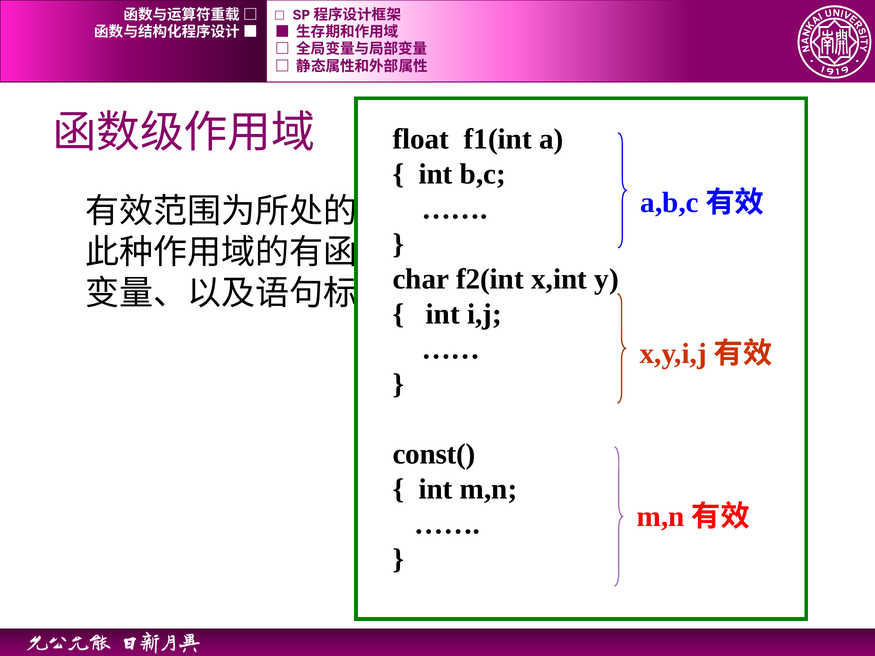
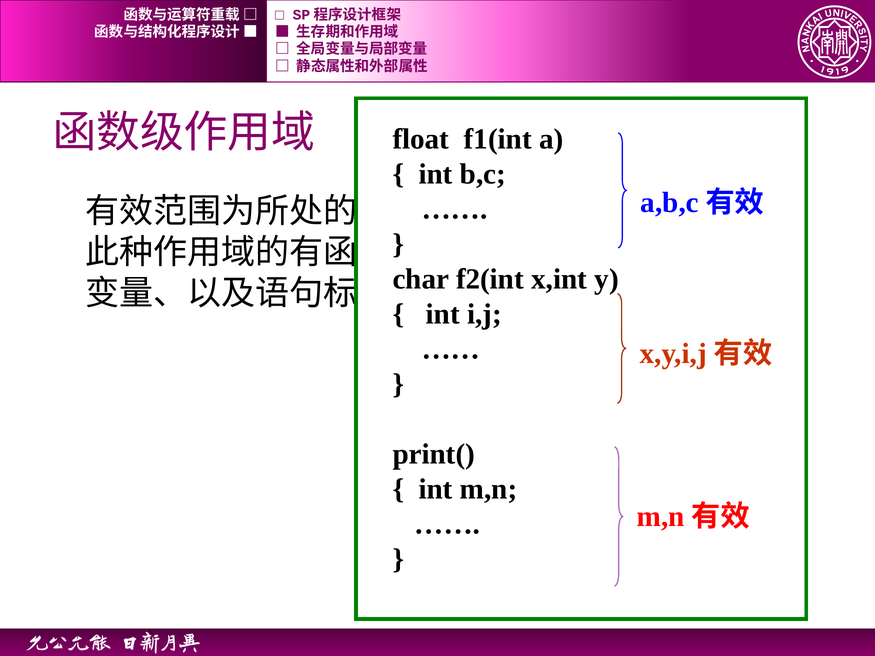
const(: const( -> print(
